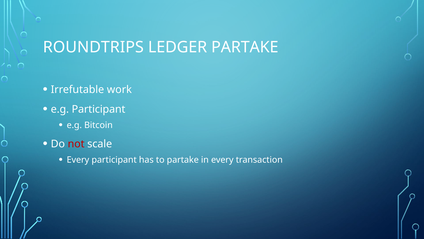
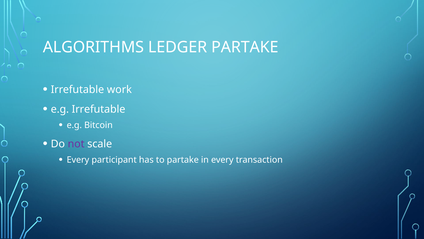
ROUNDTRIPS: ROUNDTRIPS -> ALGORITHMS
e.g Participant: Participant -> Irrefutable
not colour: red -> purple
